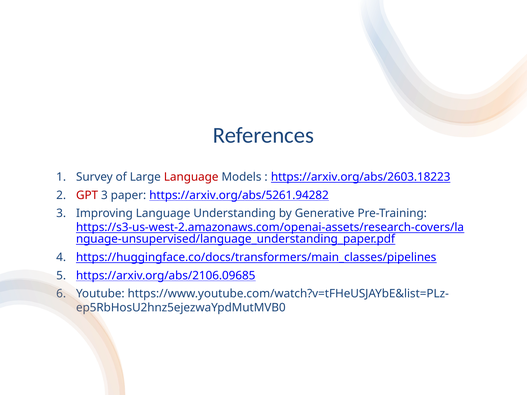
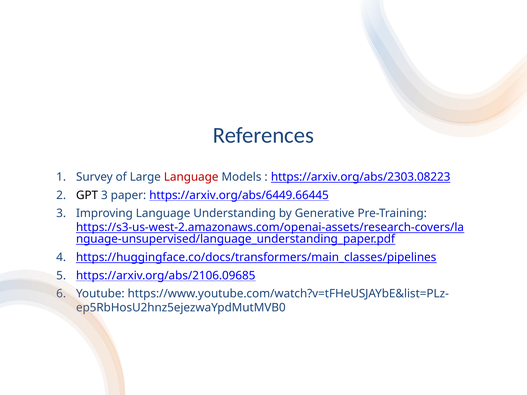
https://arxiv.org/abs/2603.18223: https://arxiv.org/abs/2603.18223 -> https://arxiv.org/abs/2303.08223
GPT colour: red -> black
https://arxiv.org/abs/5261.94282: https://arxiv.org/abs/5261.94282 -> https://arxiv.org/abs/6449.66445
